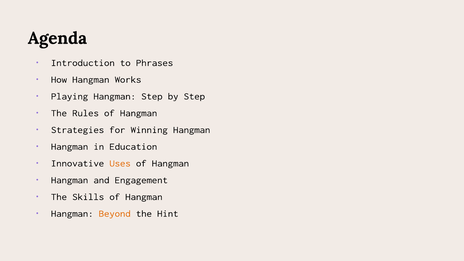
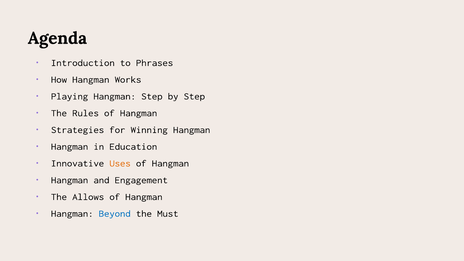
Skills: Skills -> Allows
Beyond colour: orange -> blue
Hint: Hint -> Must
